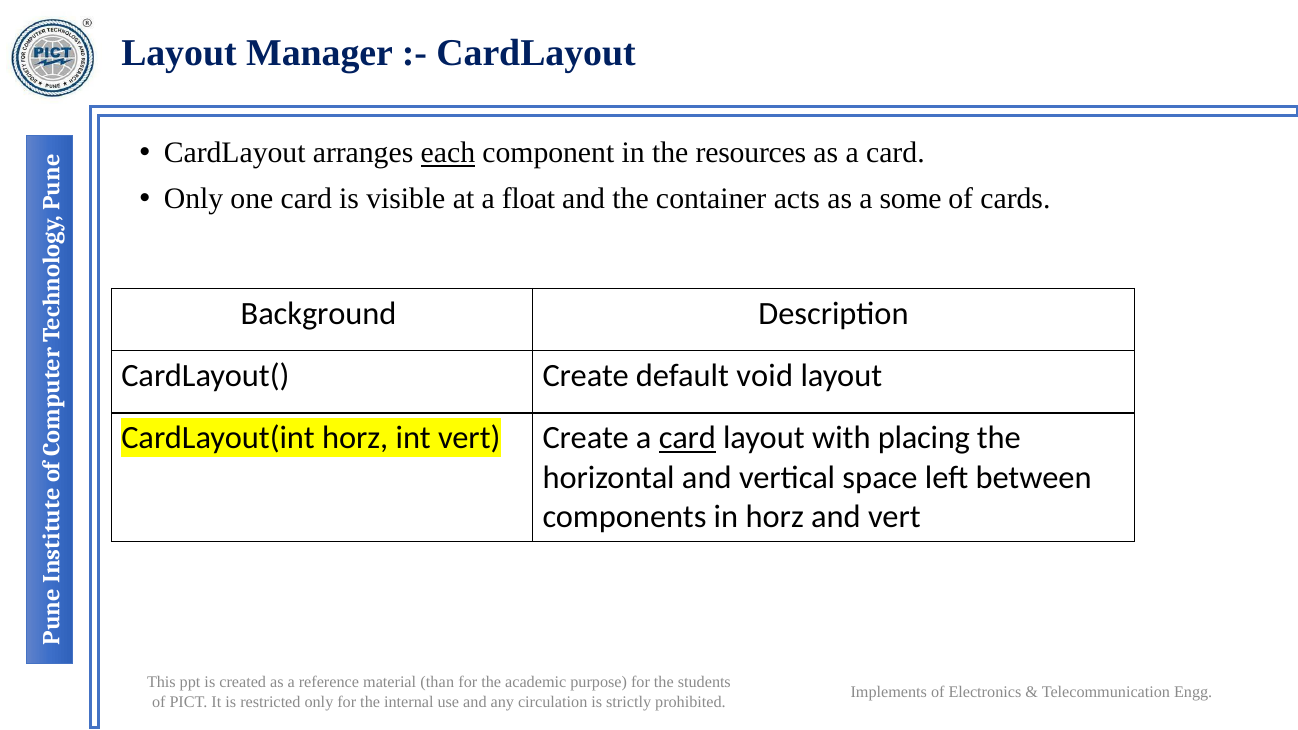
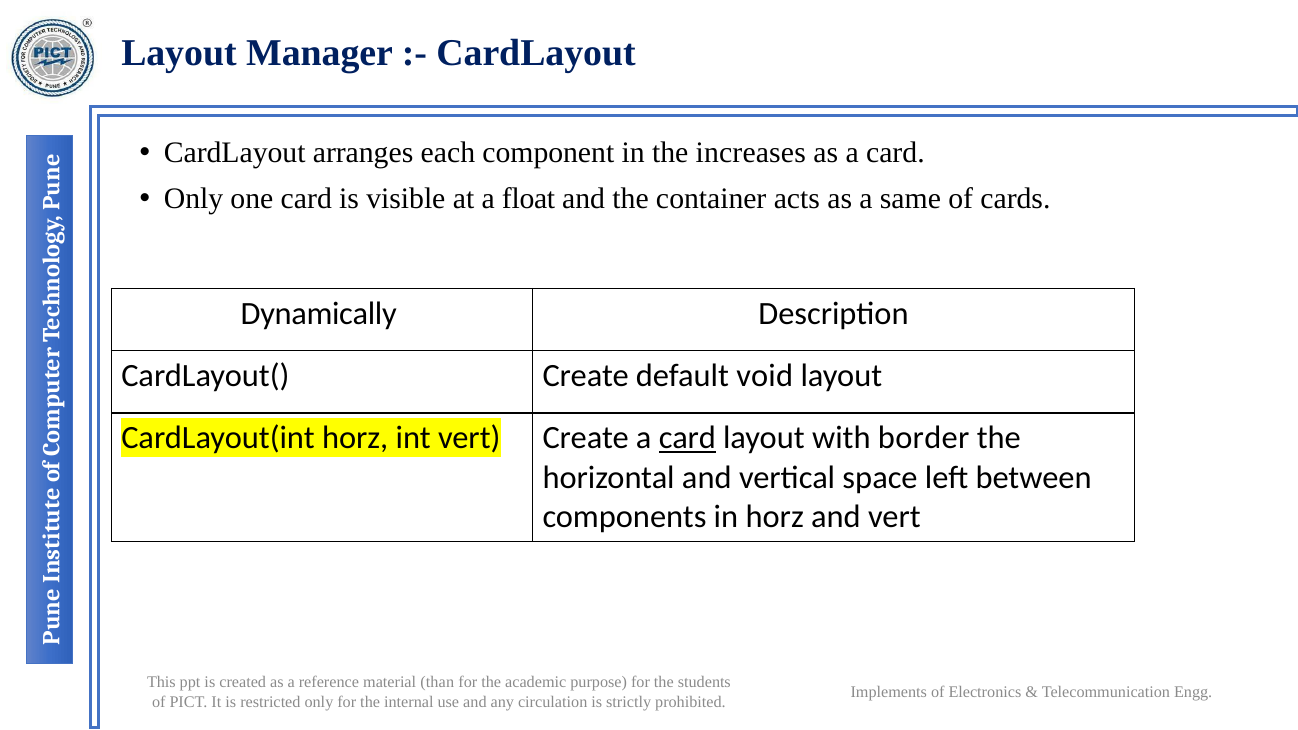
each underline: present -> none
resources: resources -> increases
some: some -> same
Background: Background -> Dynamically
placing: placing -> border
